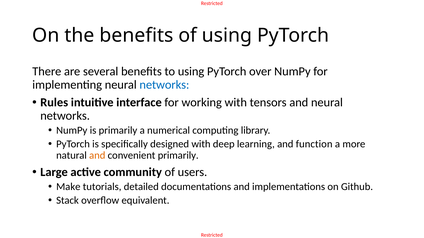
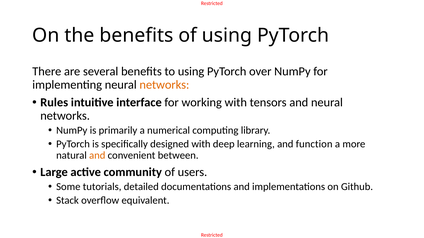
networks at (164, 85) colour: blue -> orange
convenient primarily: primarily -> between
Make: Make -> Some
